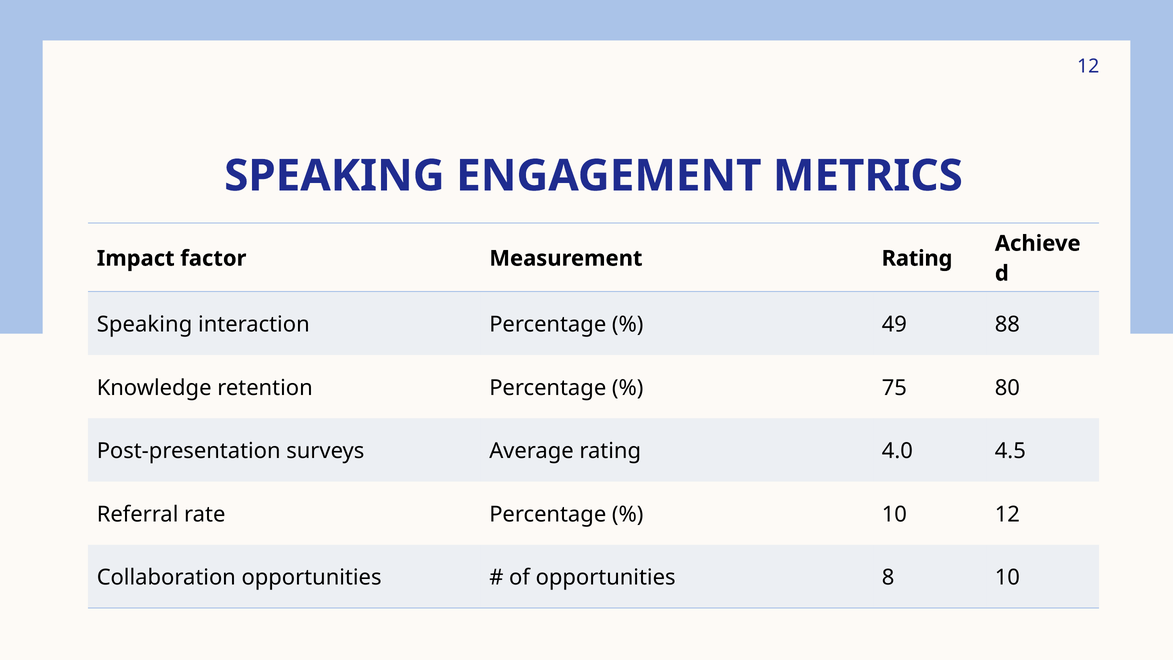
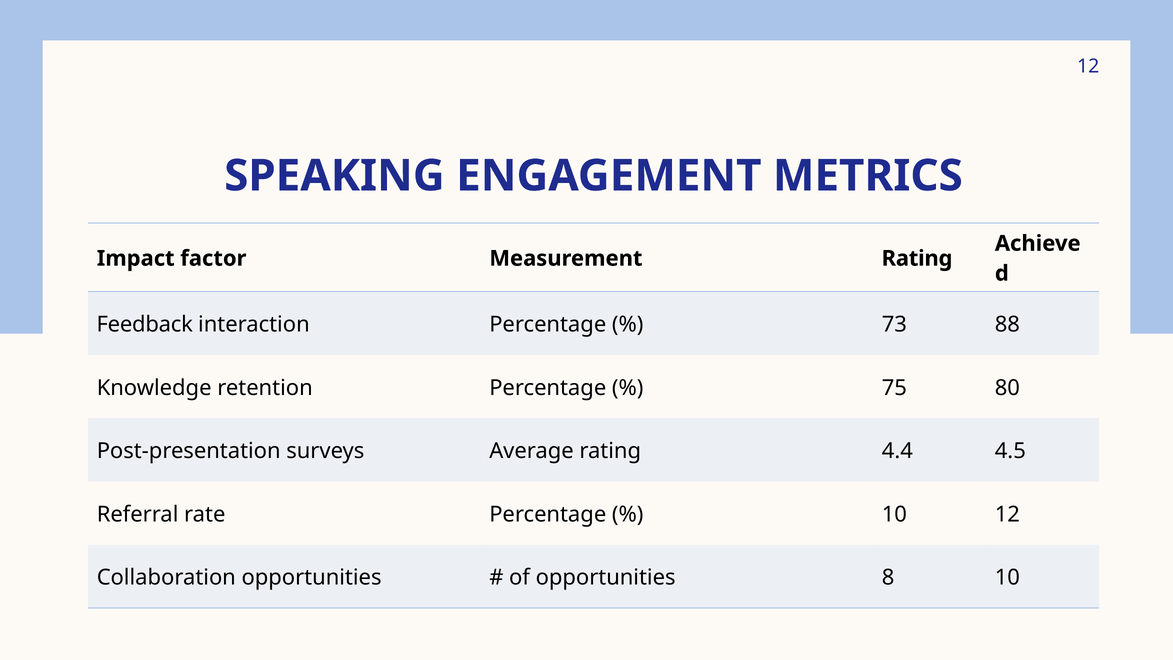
Speaking at (145, 324): Speaking -> Feedback
49: 49 -> 73
4.0: 4.0 -> 4.4
